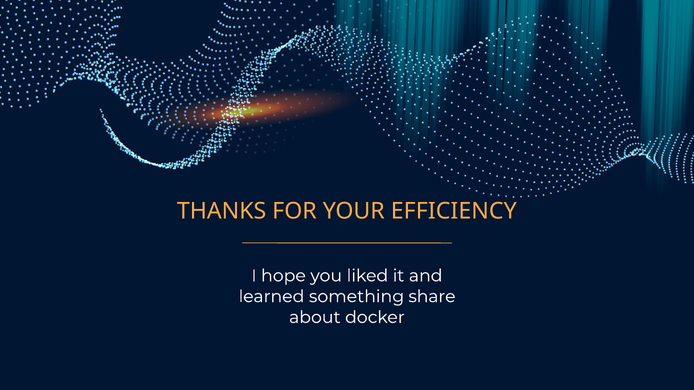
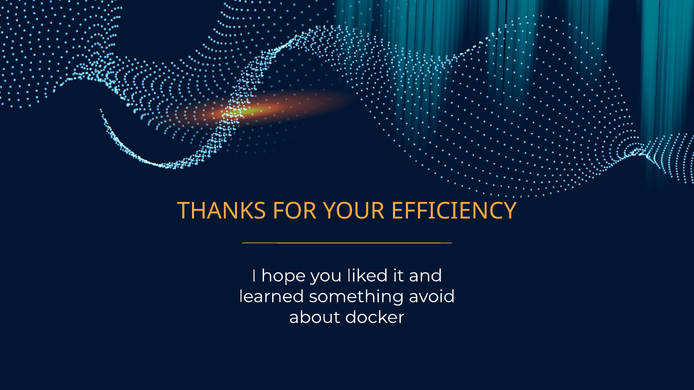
share: share -> avoid
